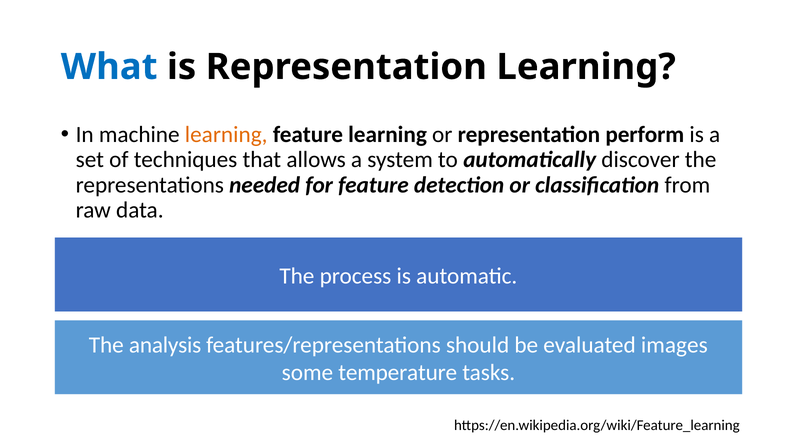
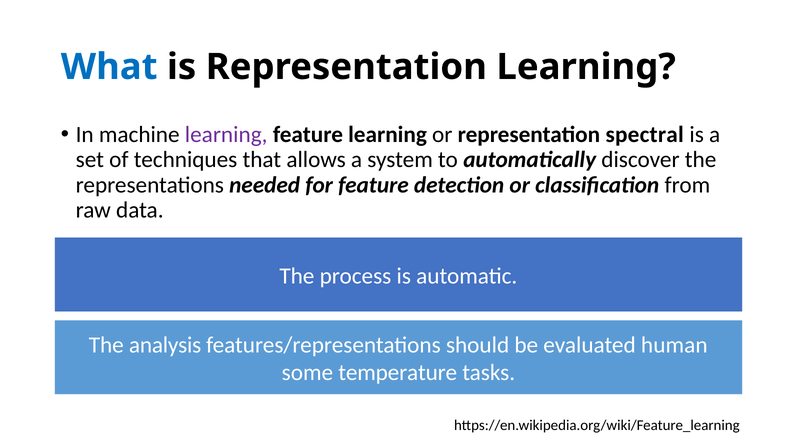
learning at (226, 135) colour: orange -> purple
perform: perform -> spectral
images: images -> human
